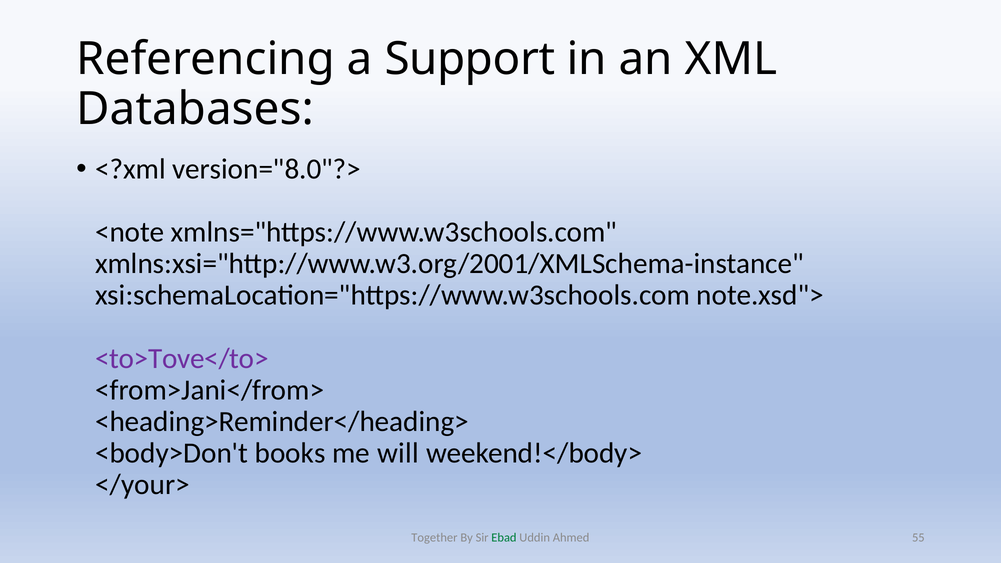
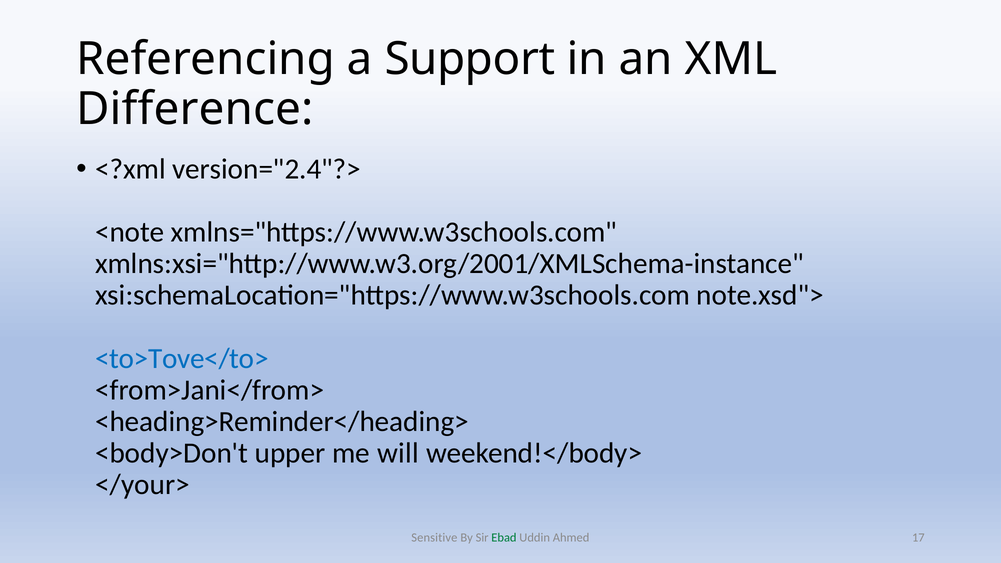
Databases: Databases -> Difference
version="8.0"?>: version="8.0"?> -> version="2.4"?>
<to>Tove</to> colour: purple -> blue
books: books -> upper
Together: Together -> Sensitive
55: 55 -> 17
